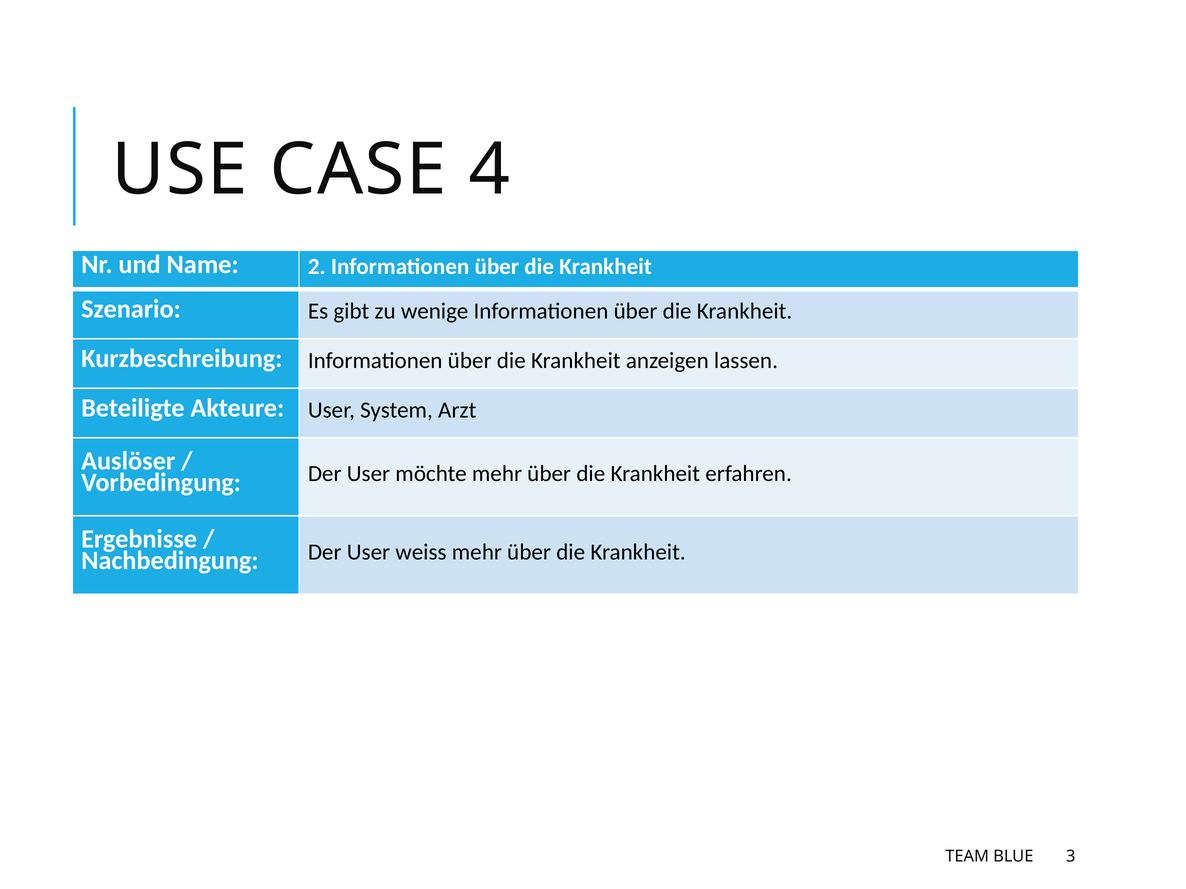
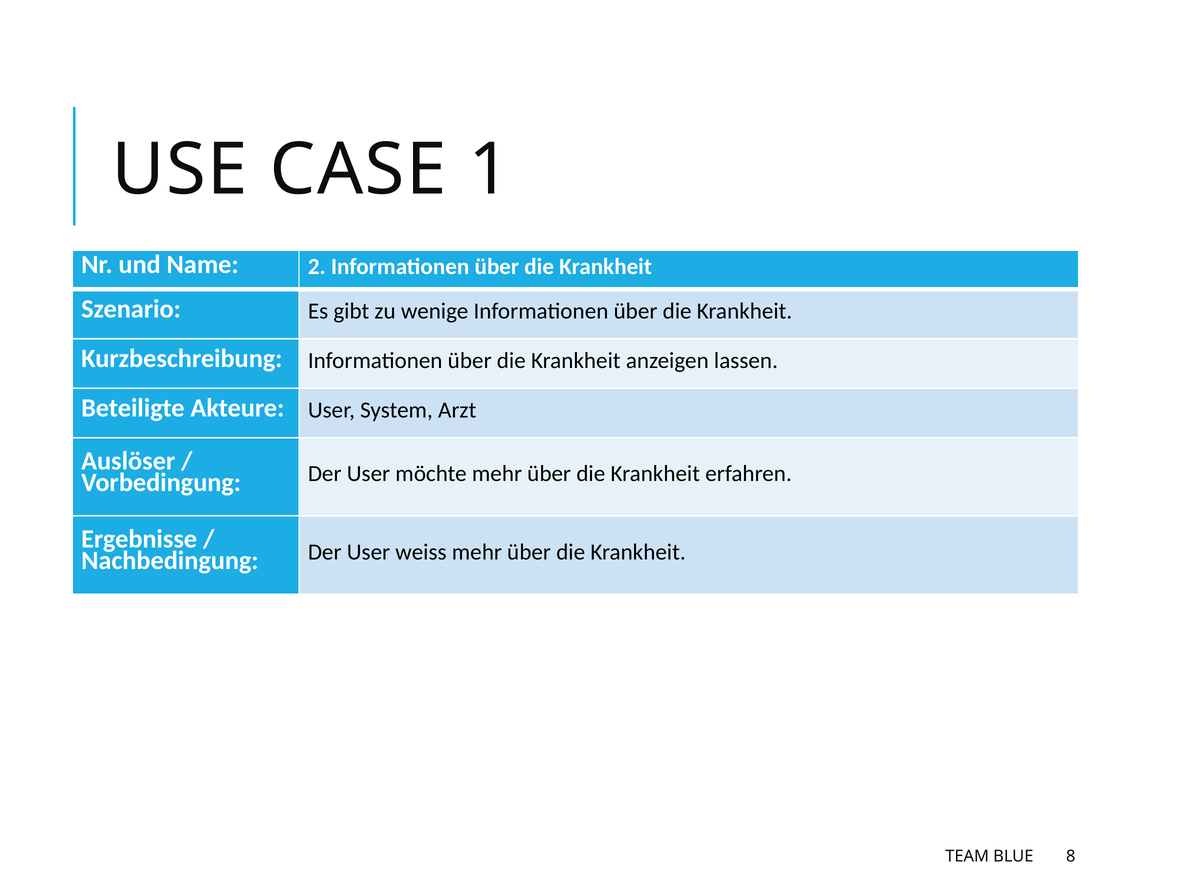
4: 4 -> 1
3: 3 -> 8
